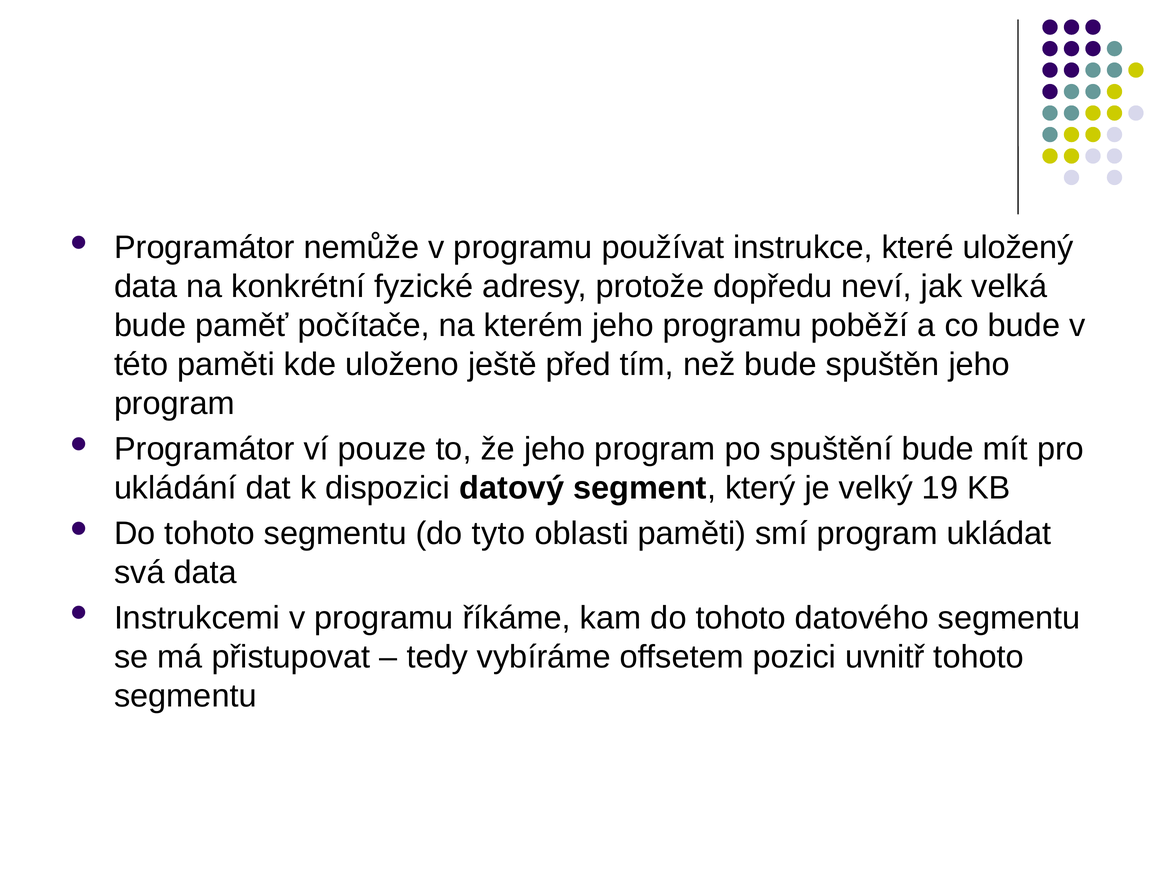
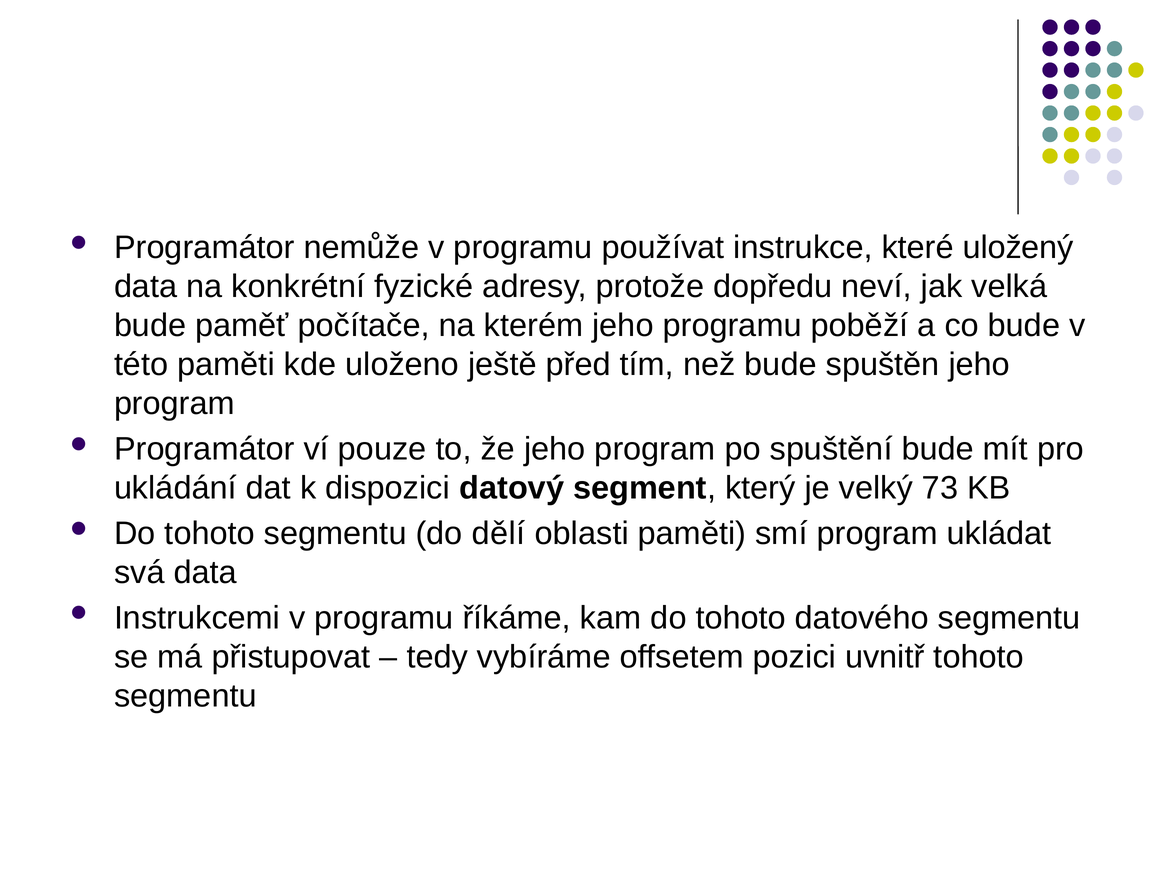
19: 19 -> 73
tyto: tyto -> dělí
